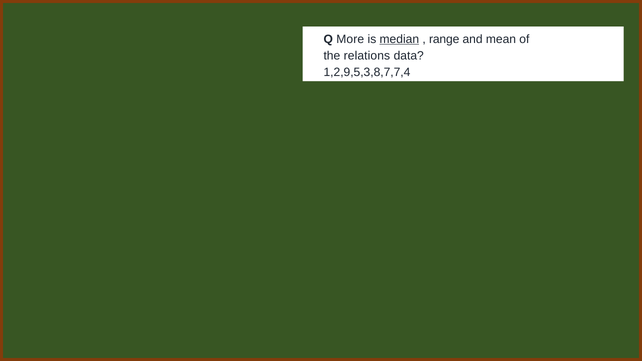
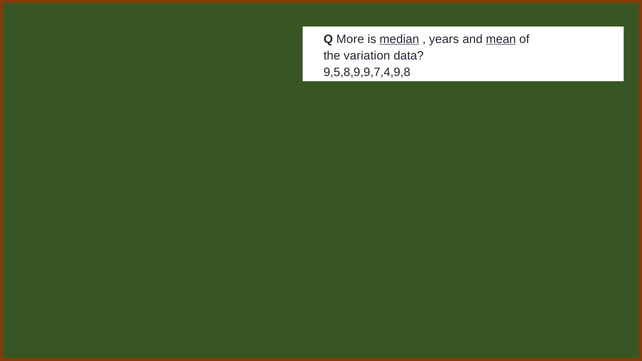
range: range -> years
mean underline: none -> present
relations: relations -> variation
1,2,9,5,3,8,7,7,4: 1,2,9,5,3,8,7,7,4 -> 9,5,8,9,9,7,4,9,8
